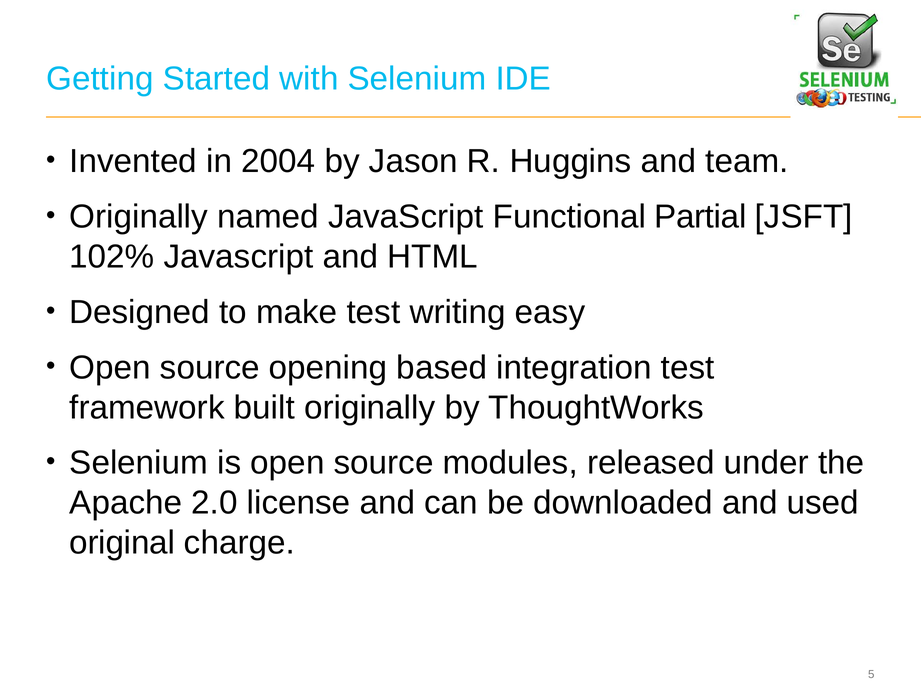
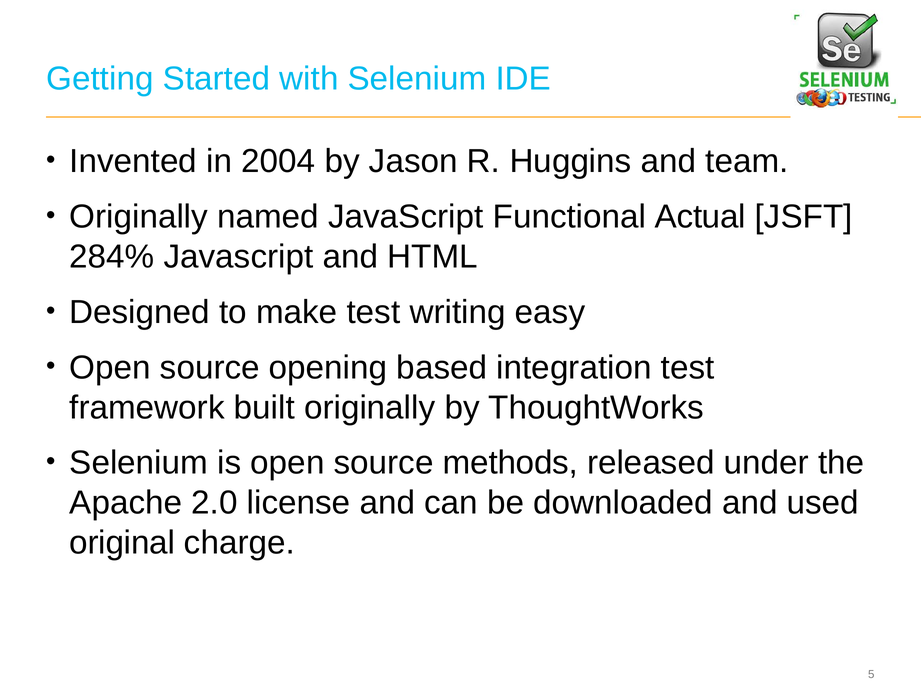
Partial: Partial -> Actual
102%: 102% -> 284%
modules: modules -> methods
